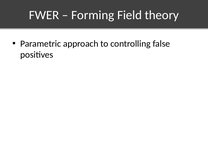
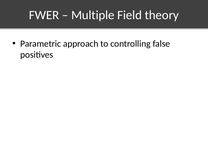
Forming: Forming -> Multiple
